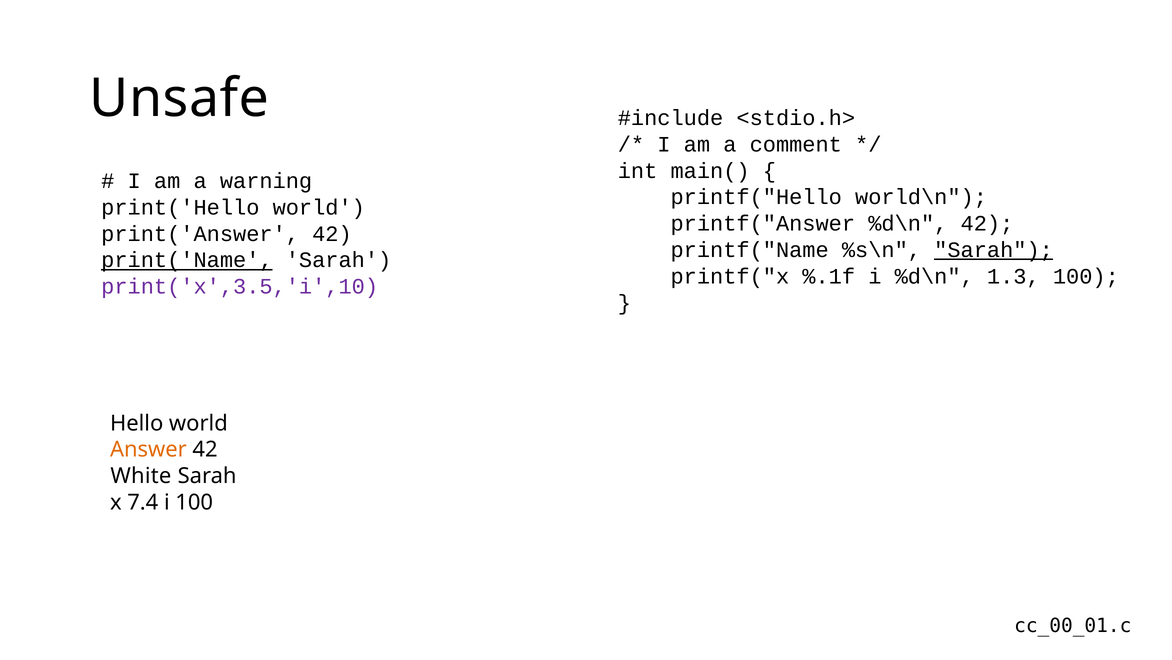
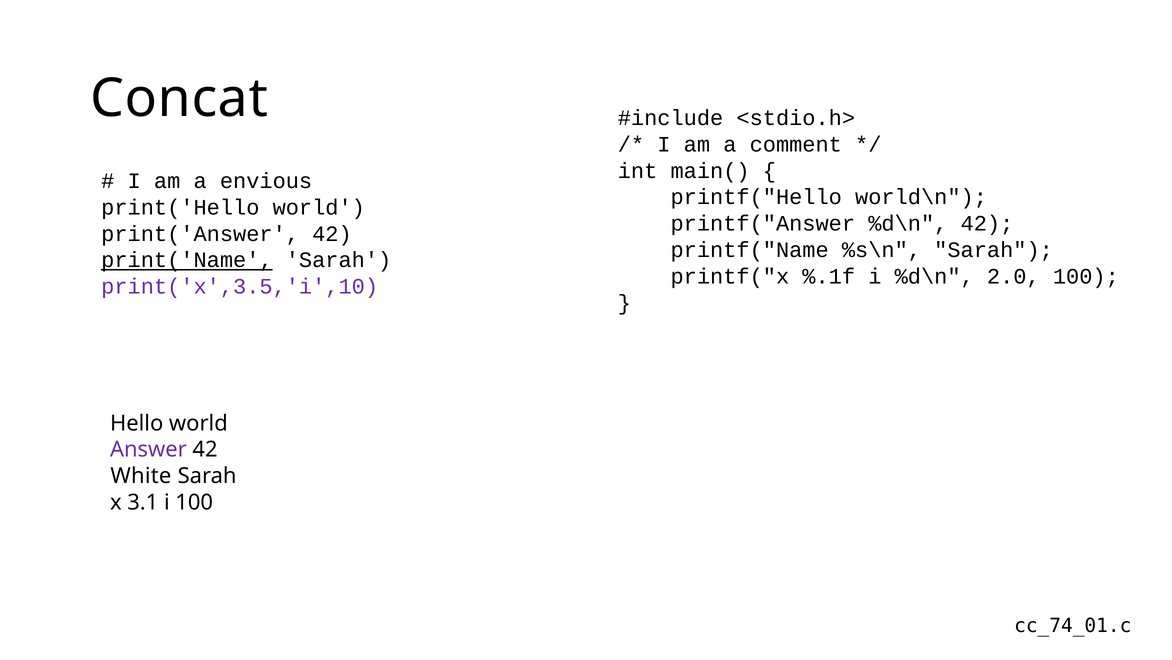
Unsafe: Unsafe -> Concat
warning: warning -> envious
Sarah at (994, 250) underline: present -> none
1.3: 1.3 -> 2.0
Answer colour: orange -> purple
7.4: 7.4 -> 3.1
cc_00_01.c: cc_00_01.c -> cc_74_01.c
